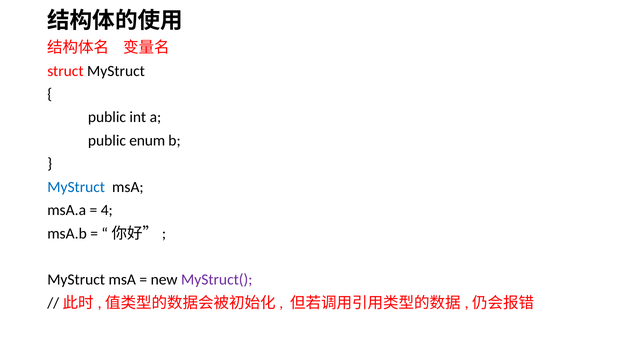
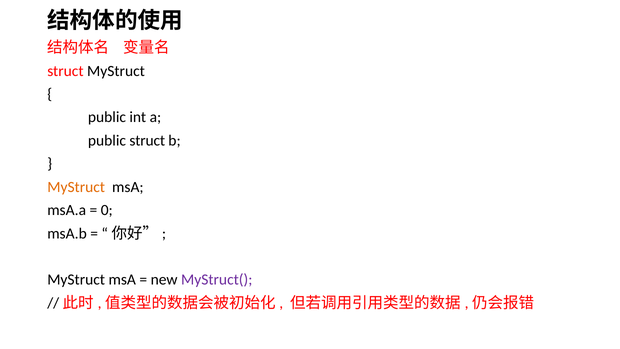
public enum: enum -> struct
MyStruct at (76, 187) colour: blue -> orange
4: 4 -> 0
